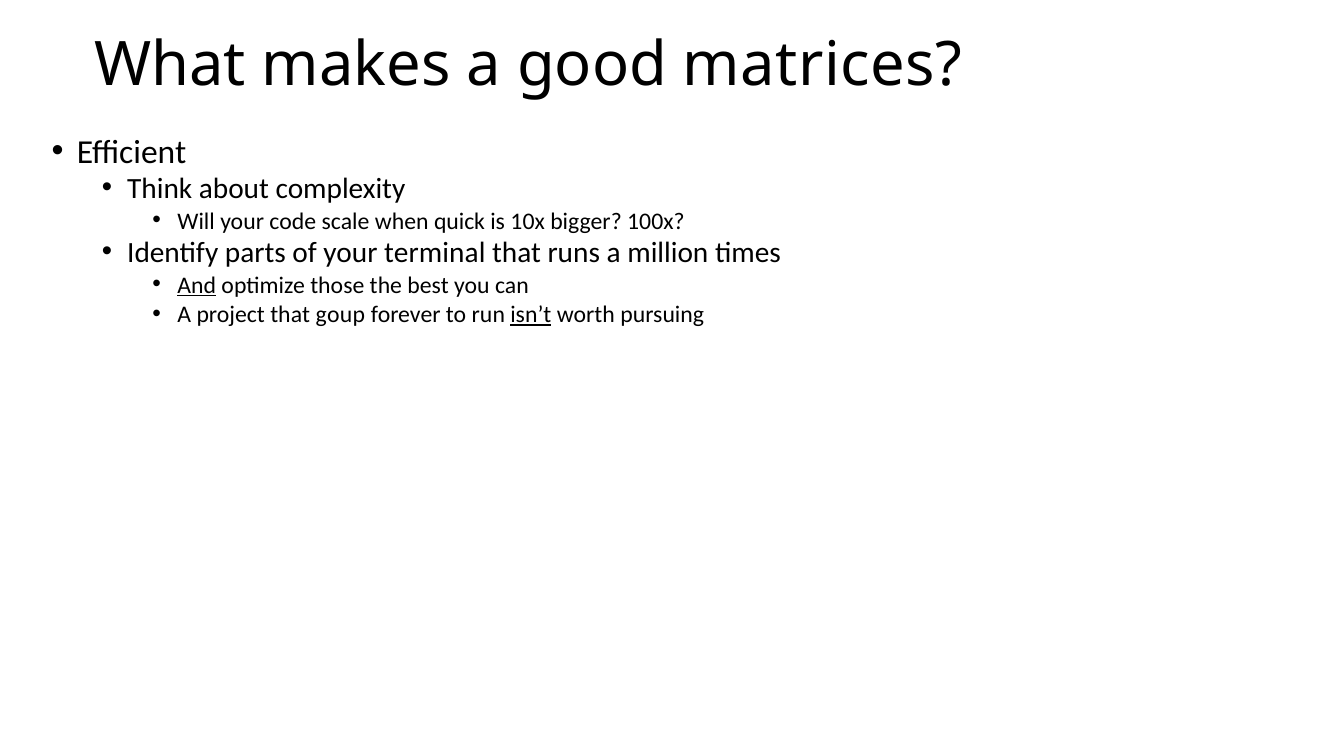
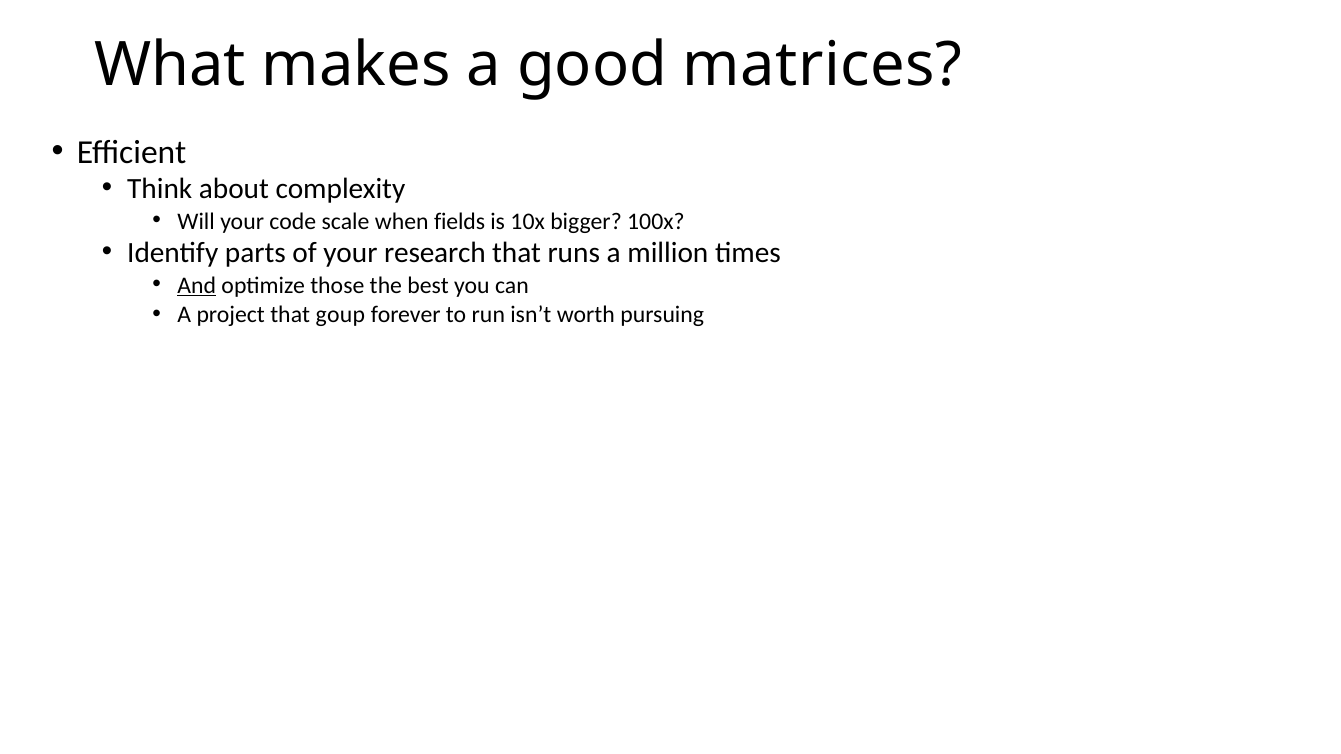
quick: quick -> fields
terminal: terminal -> research
isn’t underline: present -> none
